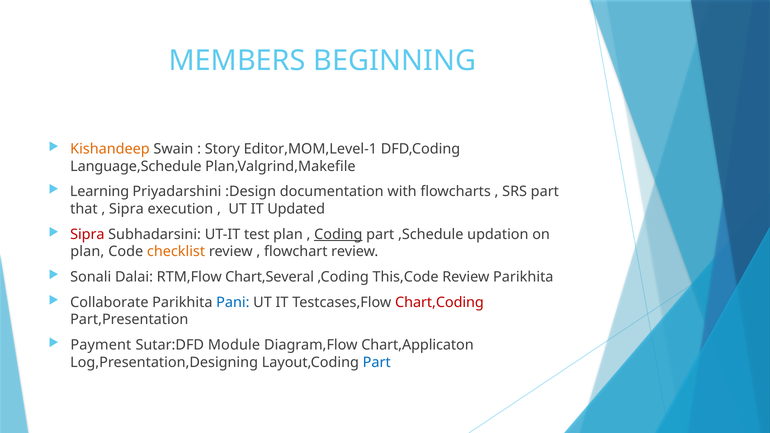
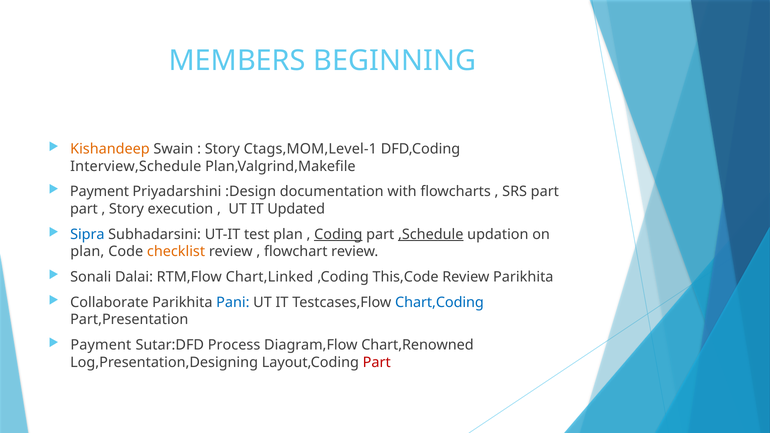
Editor,MOM,Level-1: Editor,MOM,Level-1 -> Ctags,MOM,Level-1
Language,Schedule: Language,Schedule -> Interview,Schedule
Learning at (100, 192): Learning -> Payment
that at (84, 209): that -> part
Sipra at (126, 209): Sipra -> Story
Sipra at (87, 234) colour: red -> blue
,Schedule underline: none -> present
Chart,Several: Chart,Several -> Chart,Linked
Chart,Coding colour: red -> blue
Module: Module -> Process
Chart,Applicaton: Chart,Applicaton -> Chart,Renowned
Part at (377, 362) colour: blue -> red
